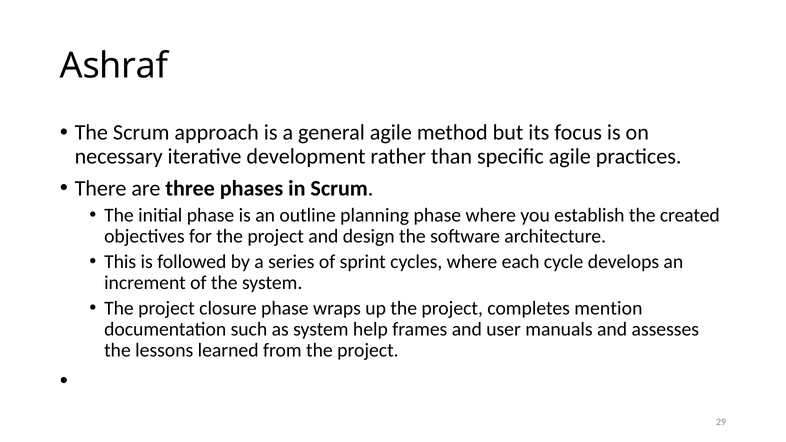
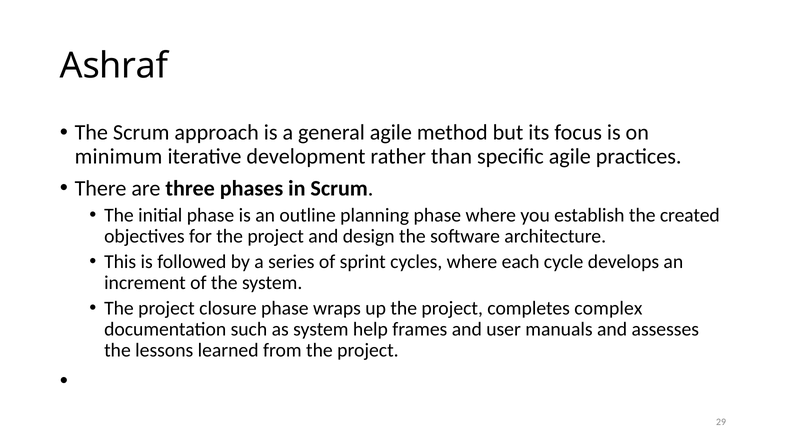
necessary: necessary -> minimum
mention: mention -> complex
